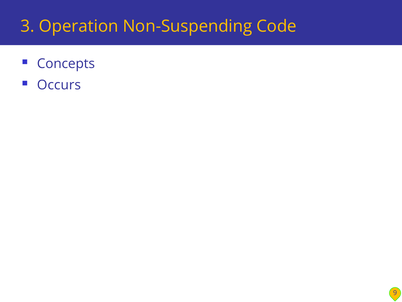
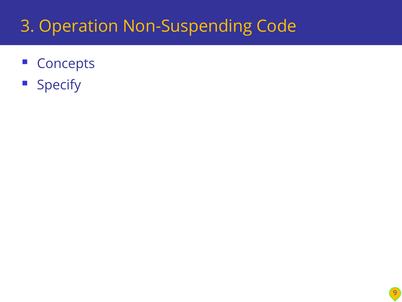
Occurs: Occurs -> Specify
